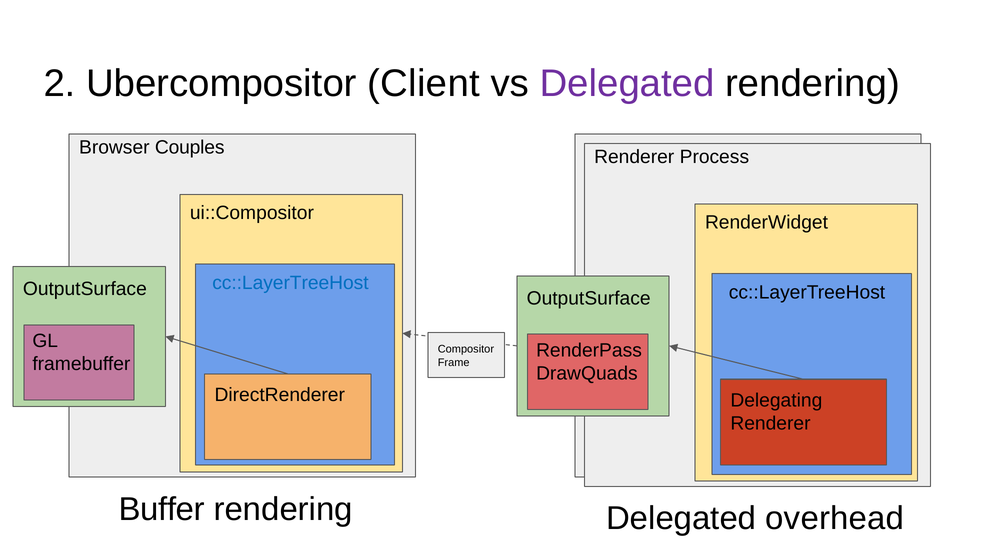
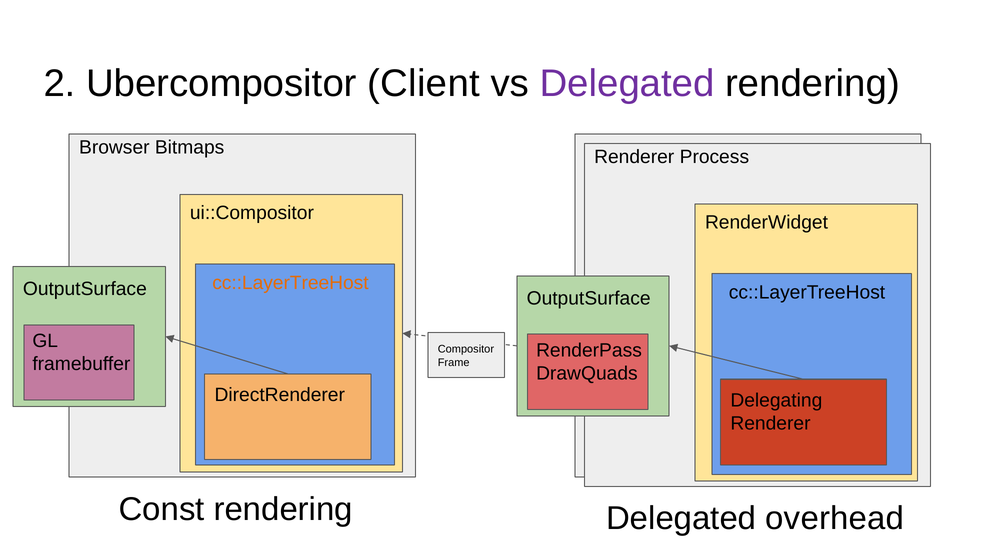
Couples: Couples -> Bitmaps
cc::LayerTreeHost at (290, 283) colour: blue -> orange
Buffer: Buffer -> Const
